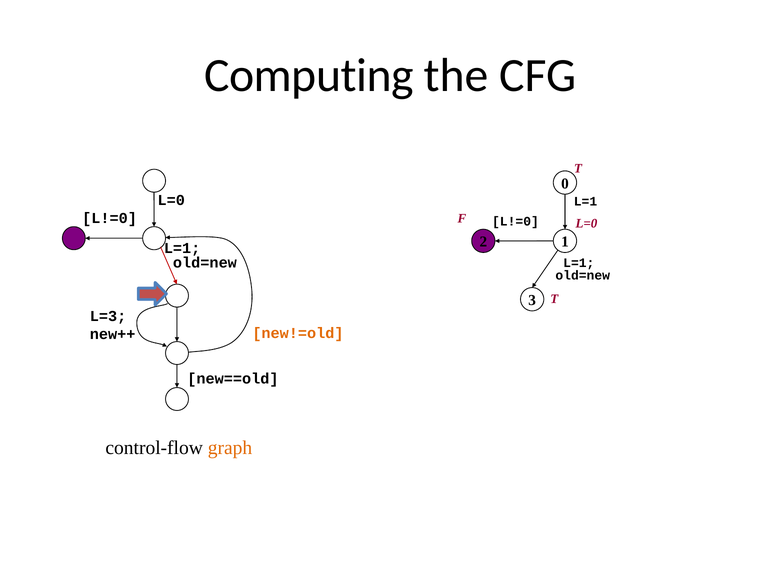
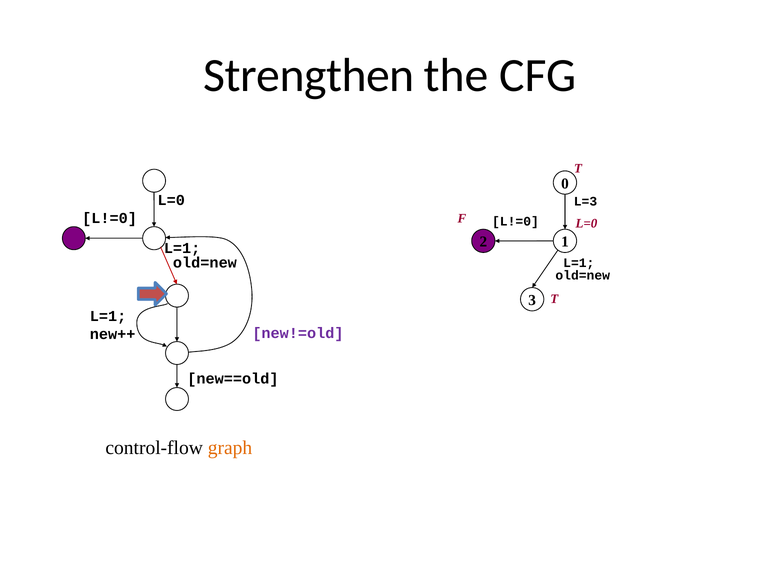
Computing: Computing -> Strengthen
L=1 at (585, 201): L=1 -> L=3
L=3 at (108, 316): L=3 -> L=1
new!=old colour: orange -> purple
